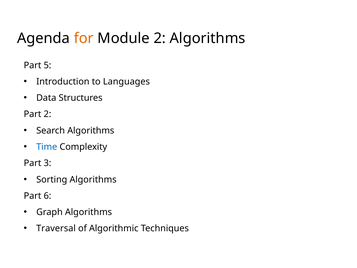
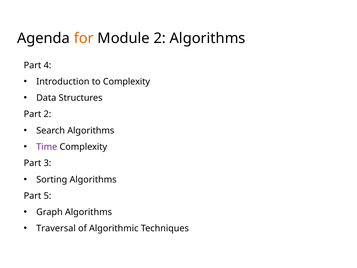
5: 5 -> 4
to Languages: Languages -> Complexity
Time colour: blue -> purple
6: 6 -> 5
